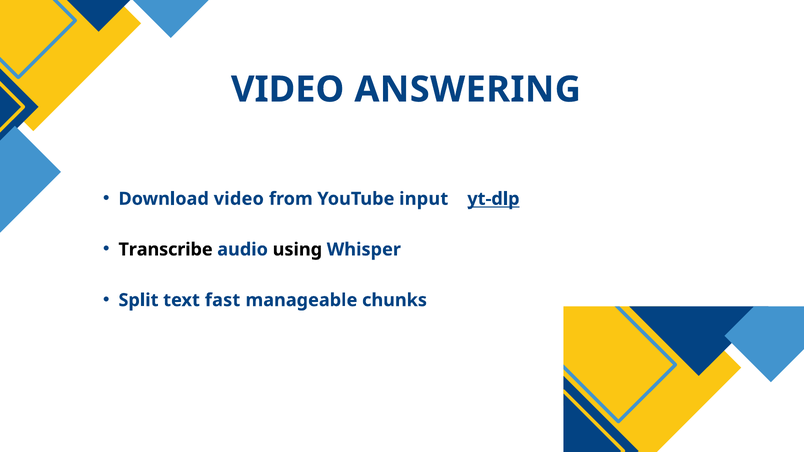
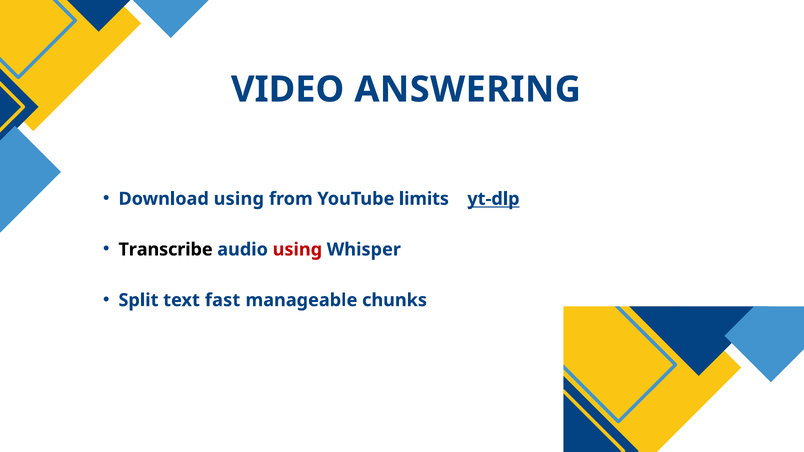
Download video: video -> using
input: input -> limits
using at (297, 250) colour: black -> red
